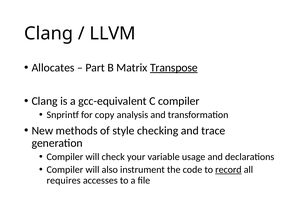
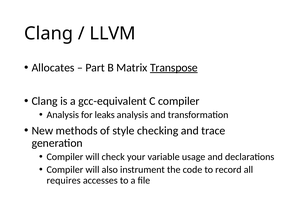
Snprintf at (63, 115): Snprintf -> Analysis
copy: copy -> leaks
record underline: present -> none
